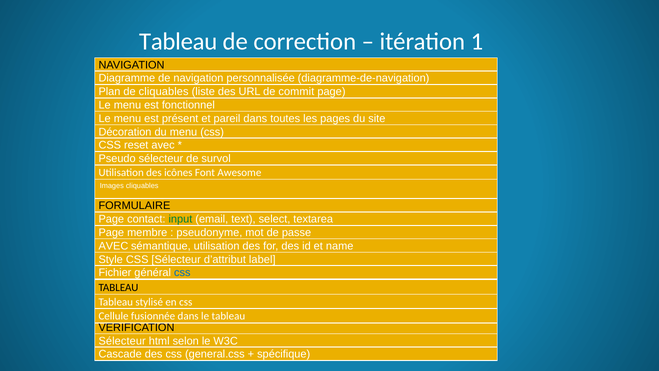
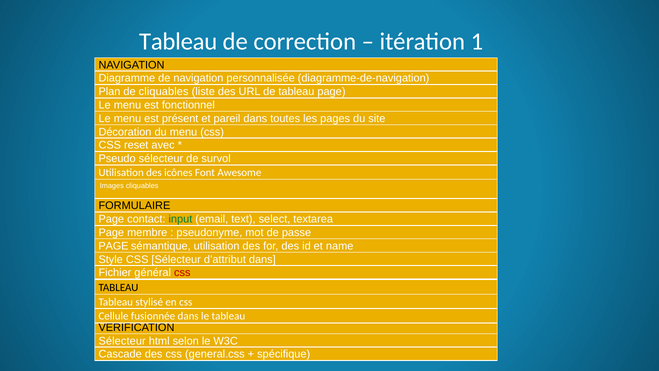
de commit: commit -> tableau
AVEC at (113, 246): AVEC -> PAGE
d’attribut label: label -> dans
css at (182, 273) colour: blue -> red
